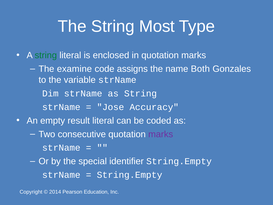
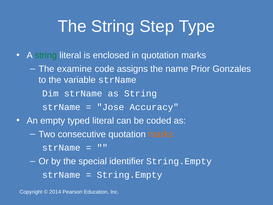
Most: Most -> Step
Both: Both -> Prior
result: result -> typed
marks at (161, 134) colour: purple -> orange
